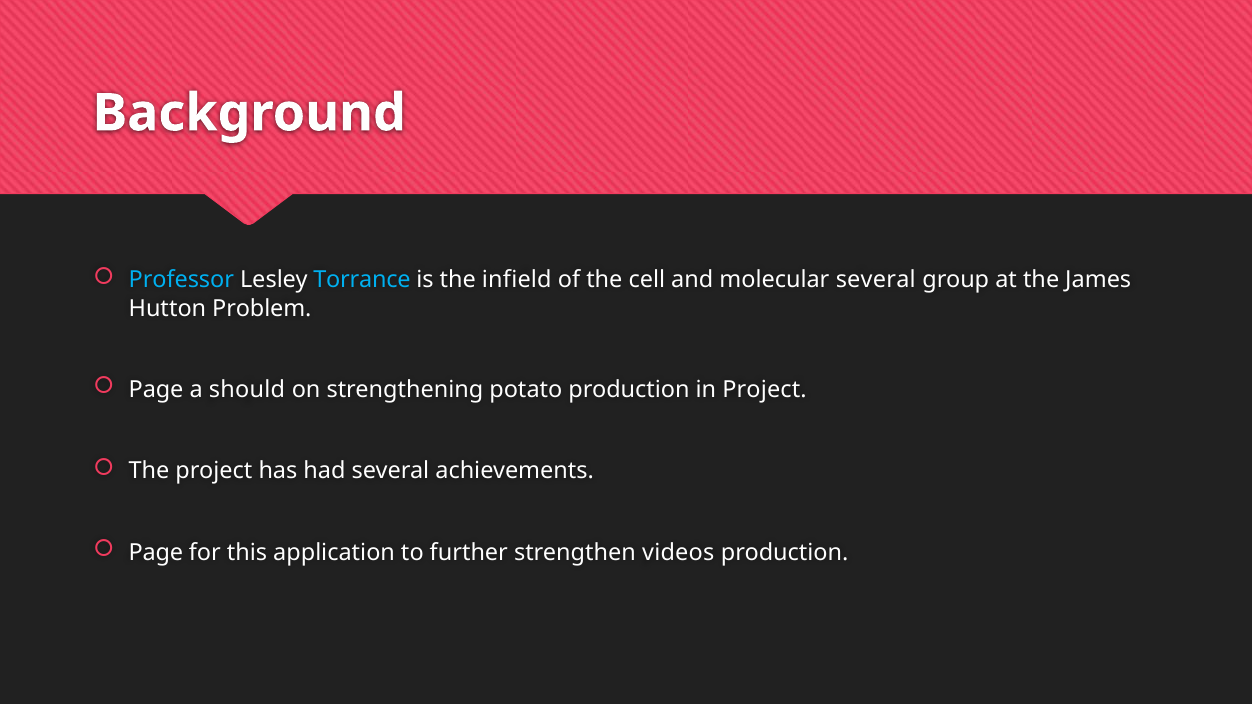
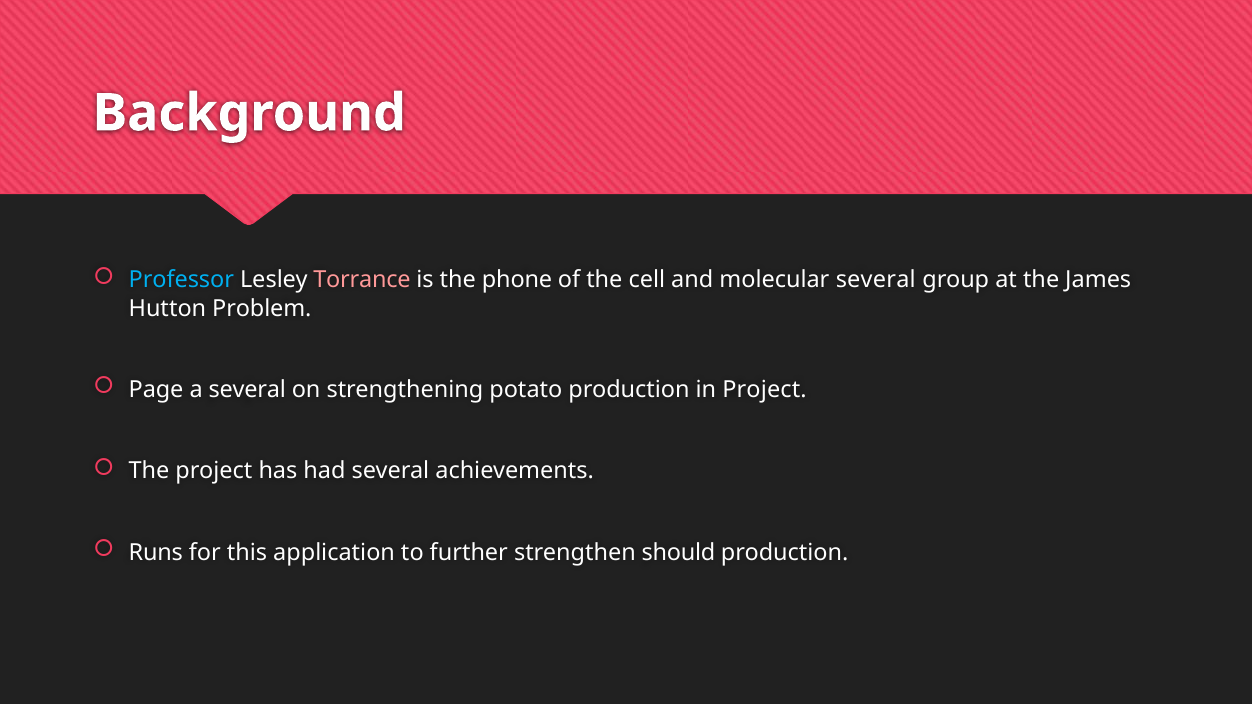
Torrance colour: light blue -> pink
infield: infield -> phone
a should: should -> several
Page at (156, 553): Page -> Runs
videos: videos -> should
